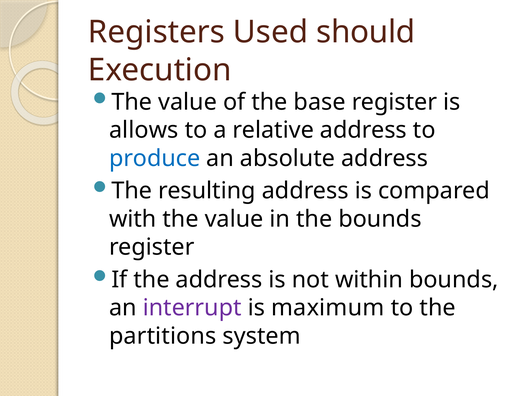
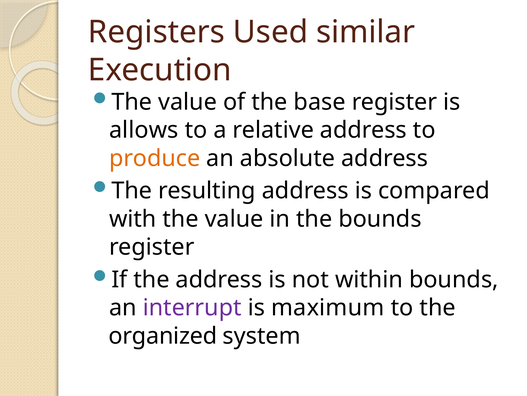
should: should -> similar
produce colour: blue -> orange
partitions: partitions -> organized
